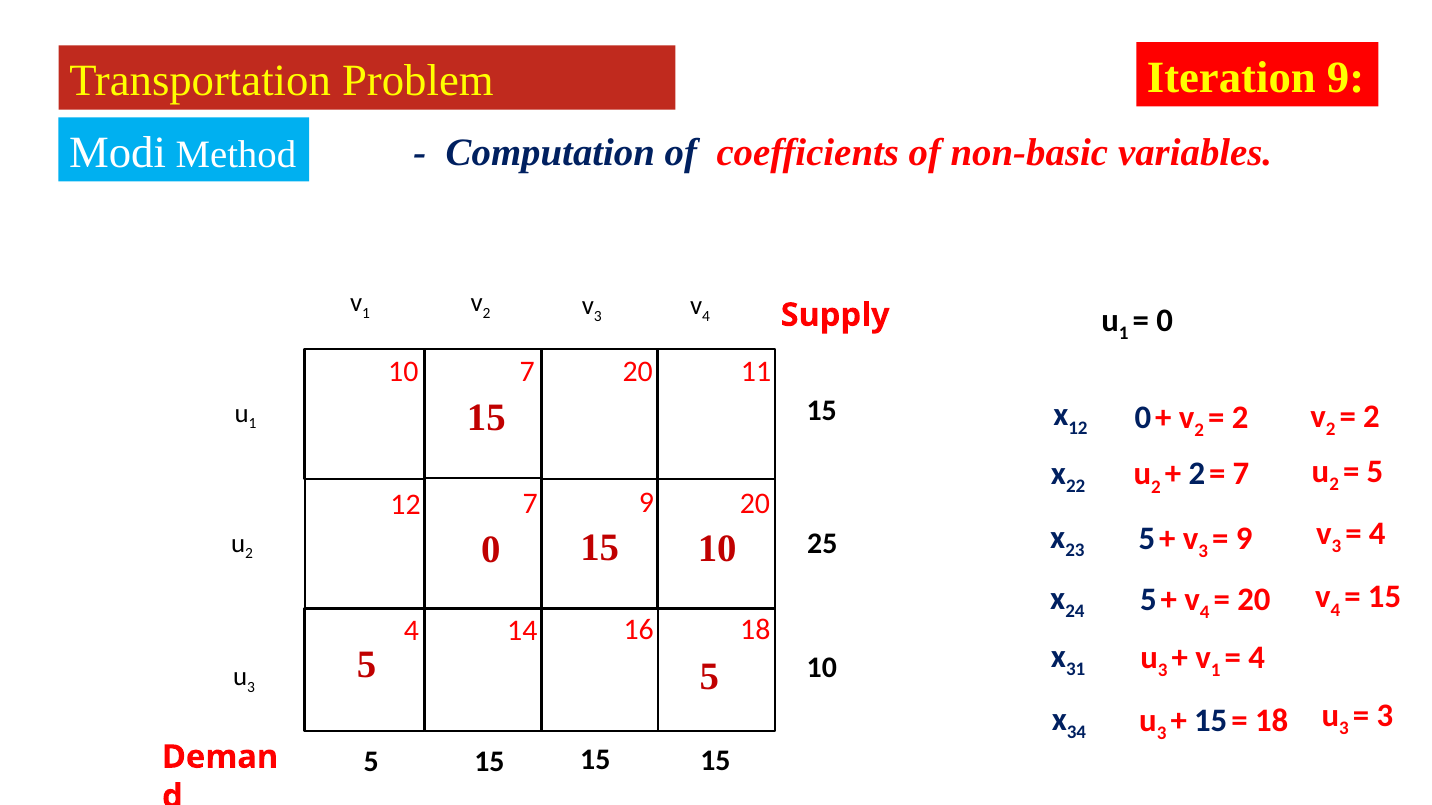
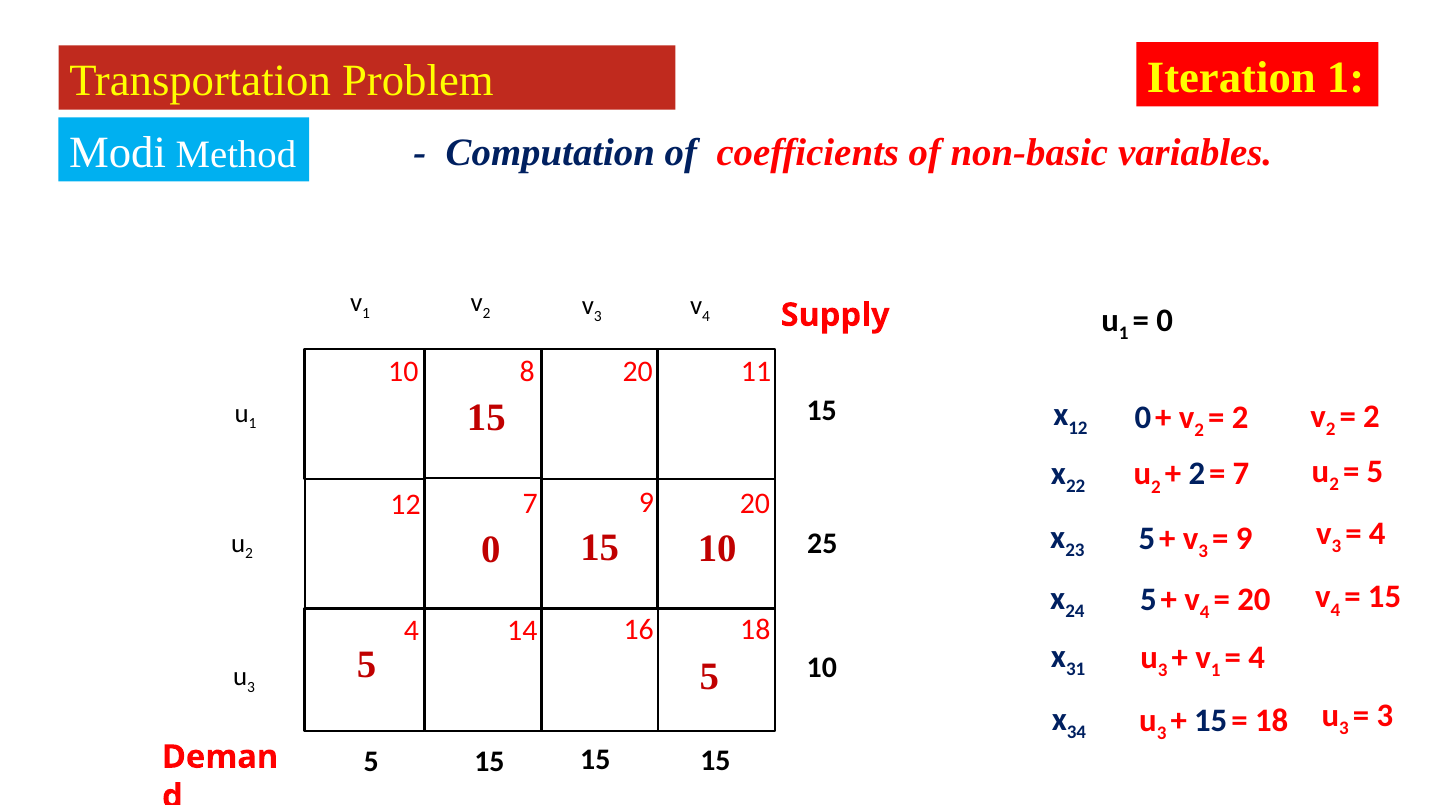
Iteration 9: 9 -> 1
10 7: 7 -> 8
